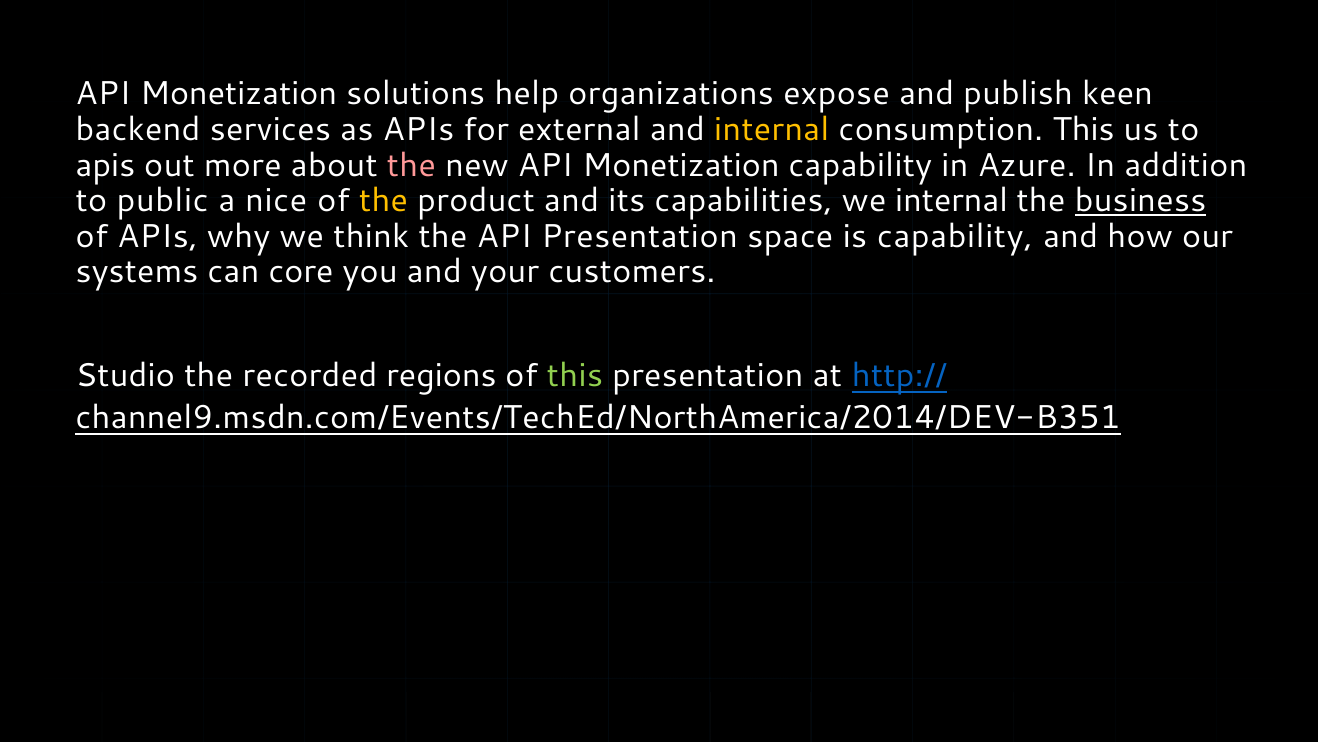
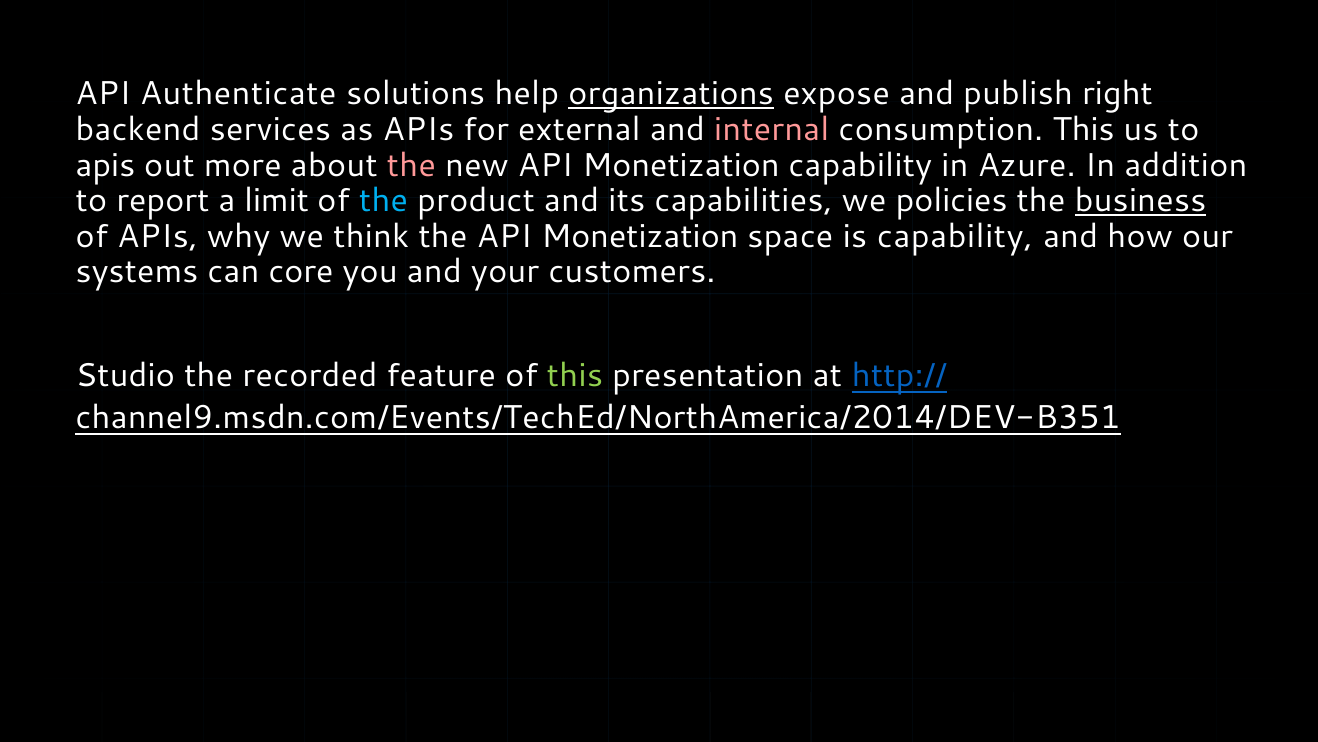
Monetization at (239, 94): Monetization -> Authenticate
organizations underline: none -> present
keen: keen -> right
internal at (772, 129) colour: yellow -> pink
public: public -> report
nice: nice -> limit
the at (383, 201) colour: yellow -> light blue
we internal: internal -> policies
the API Presentation: Presentation -> Monetization
regions: regions -> feature
